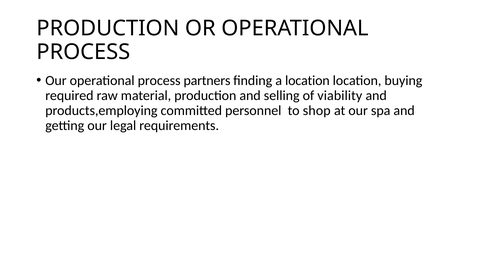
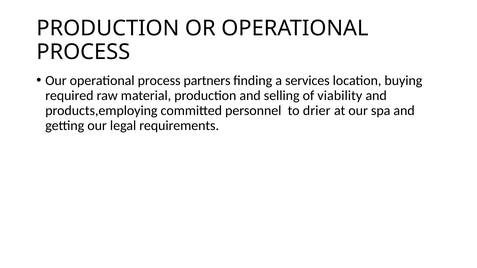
a location: location -> services
shop: shop -> drier
